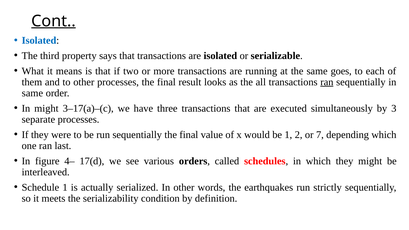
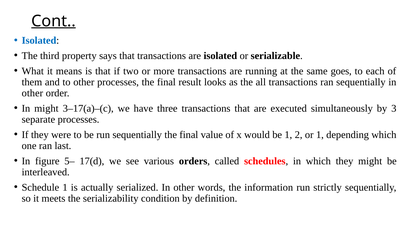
ran at (327, 82) underline: present -> none
same at (32, 93): same -> other
or 7: 7 -> 1
4–: 4– -> 5–
earthquakes: earthquakes -> information
